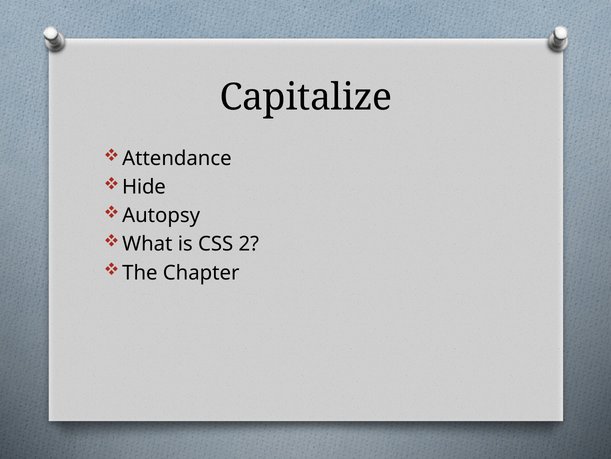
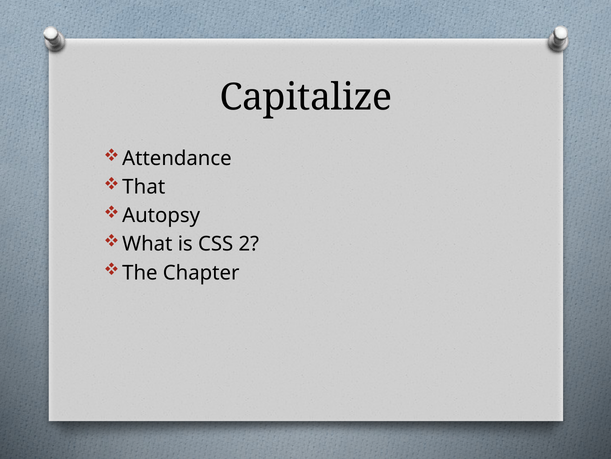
Hide: Hide -> That
